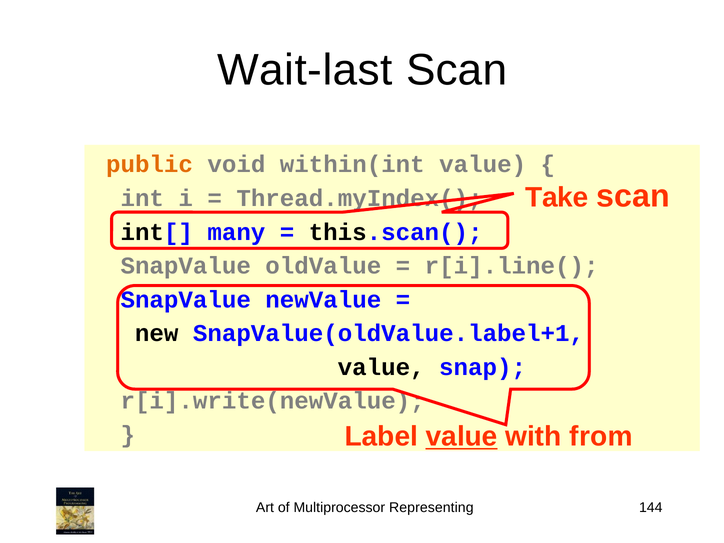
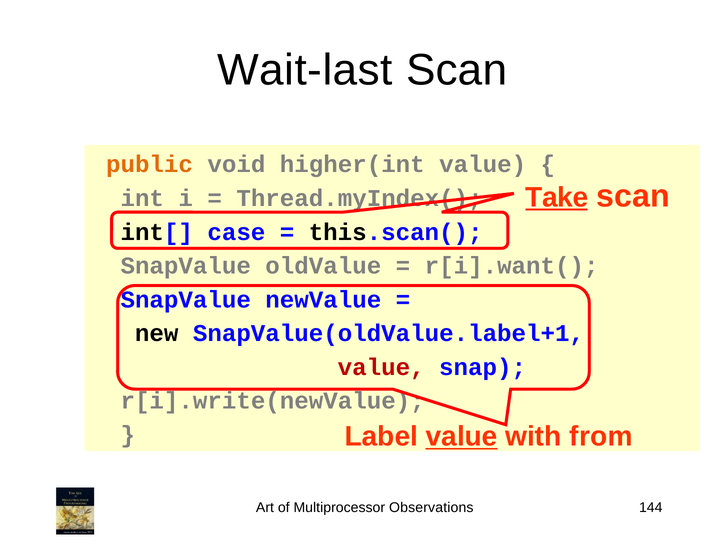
within(int: within(int -> higher(int
Take underline: none -> present
many: many -> case
r[i].line(: r[i].line( -> r[i].want(
value at (381, 367) colour: black -> red
Representing: Representing -> Observations
